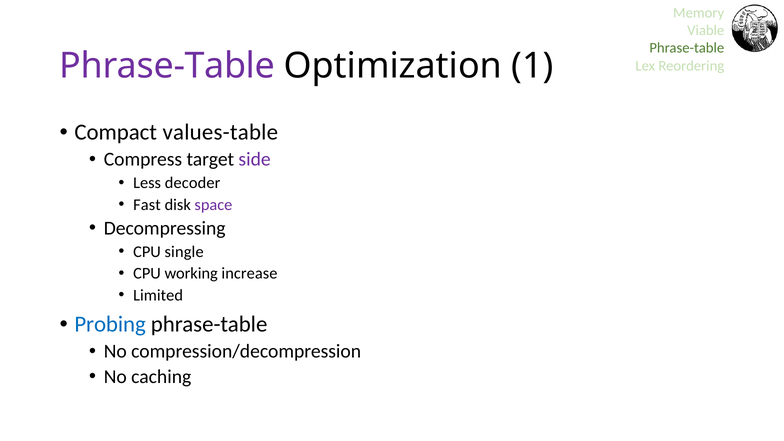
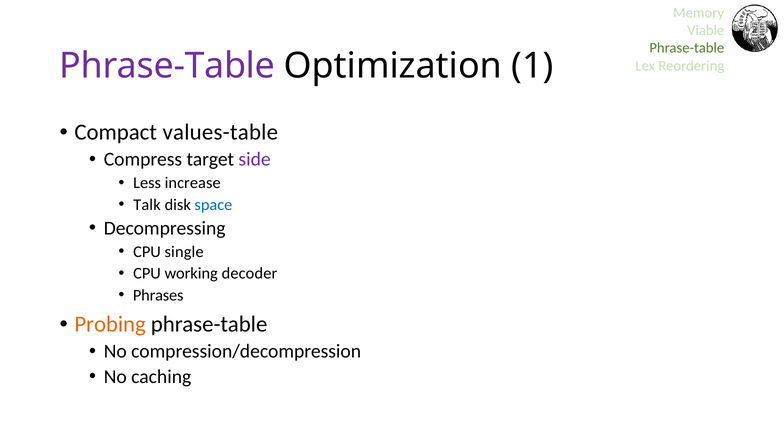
decoder: decoder -> increase
Fast: Fast -> Talk
space colour: purple -> blue
increase: increase -> decoder
Limited: Limited -> Phrases
Probing colour: blue -> orange
